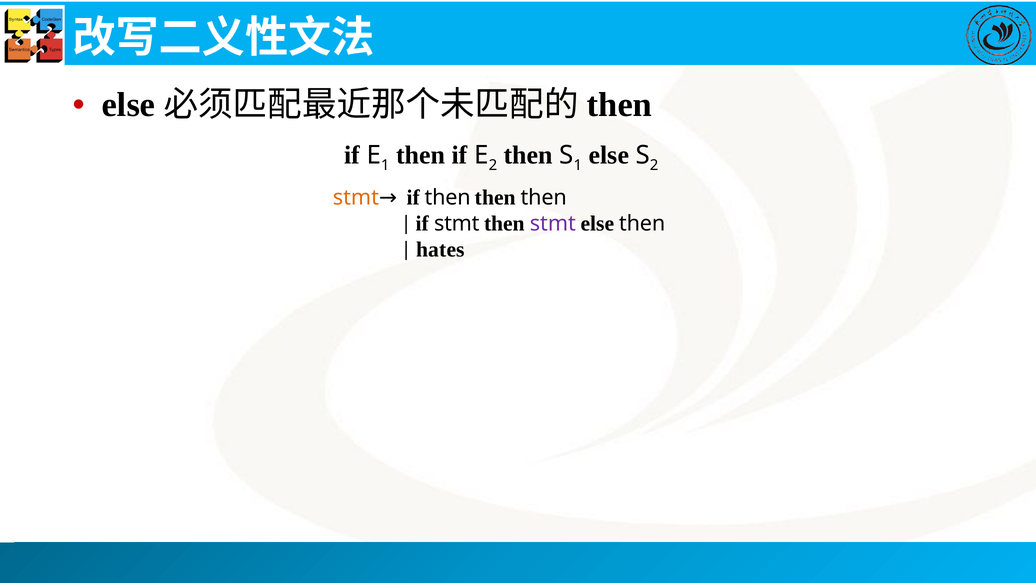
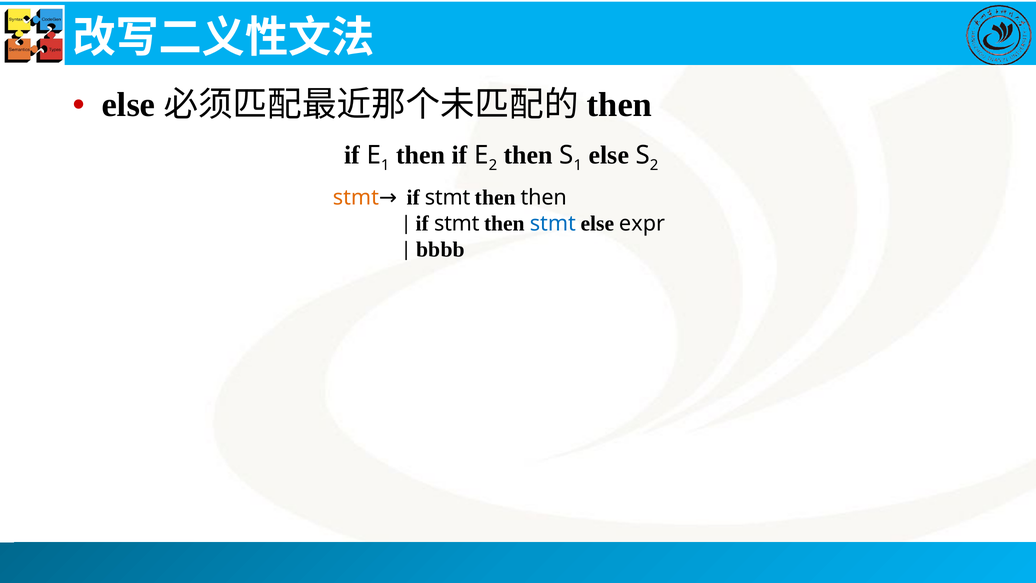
then at (448, 197): then -> stmt
stmt at (553, 223) colour: purple -> blue
else then: then -> expr
hates: hates -> bbbb
